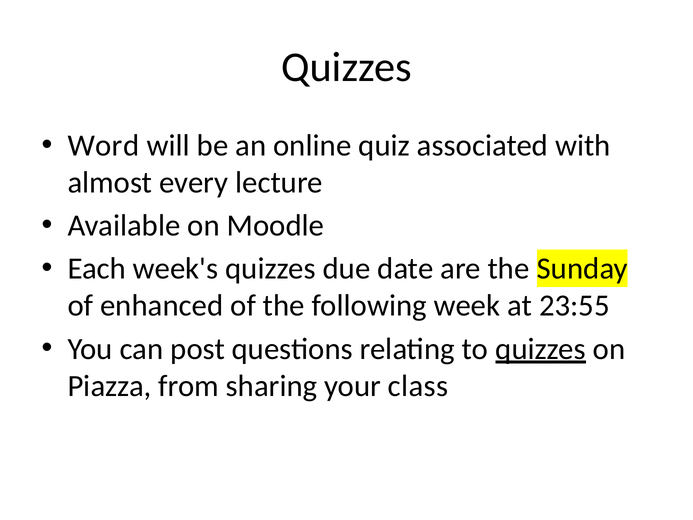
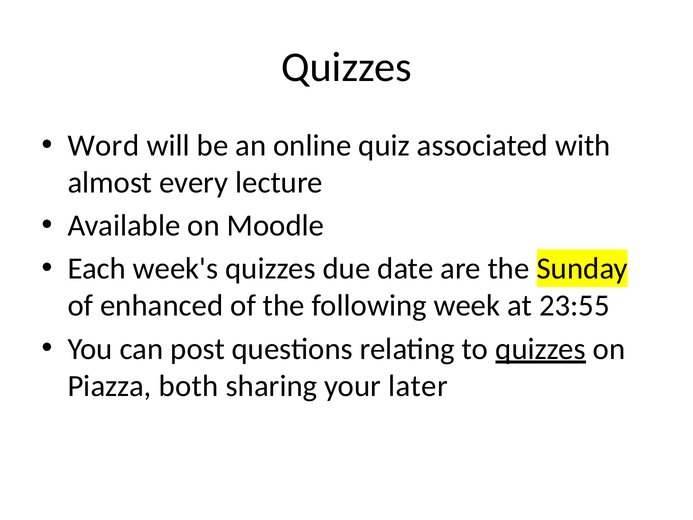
from: from -> both
class: class -> later
